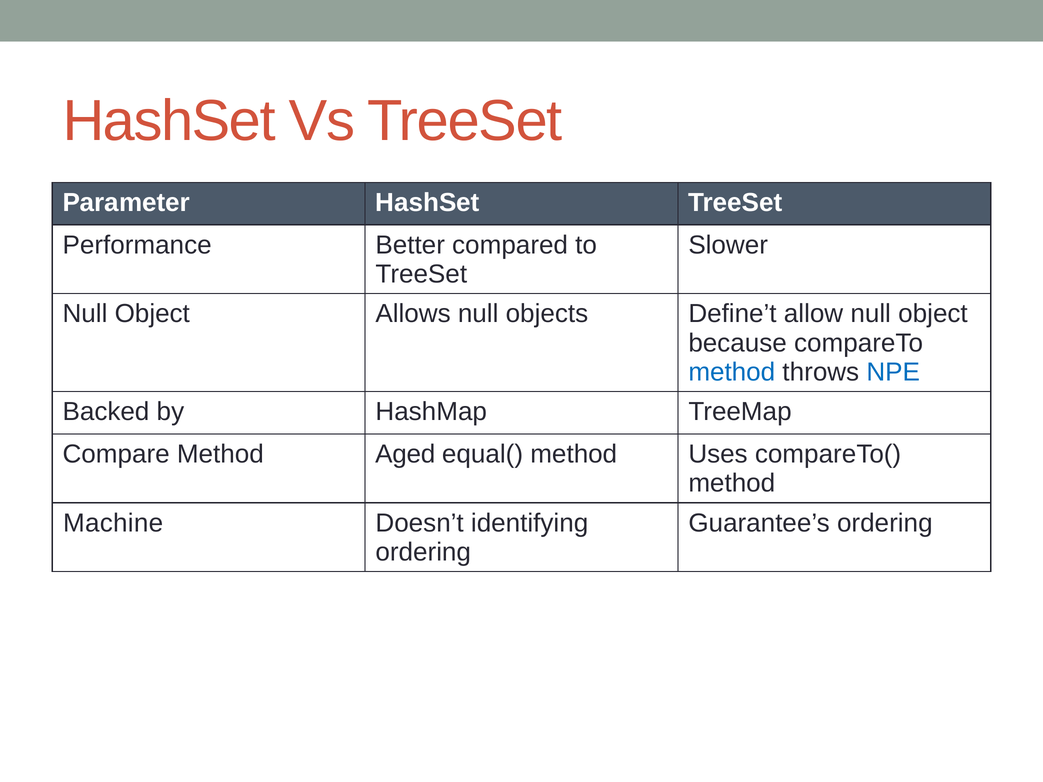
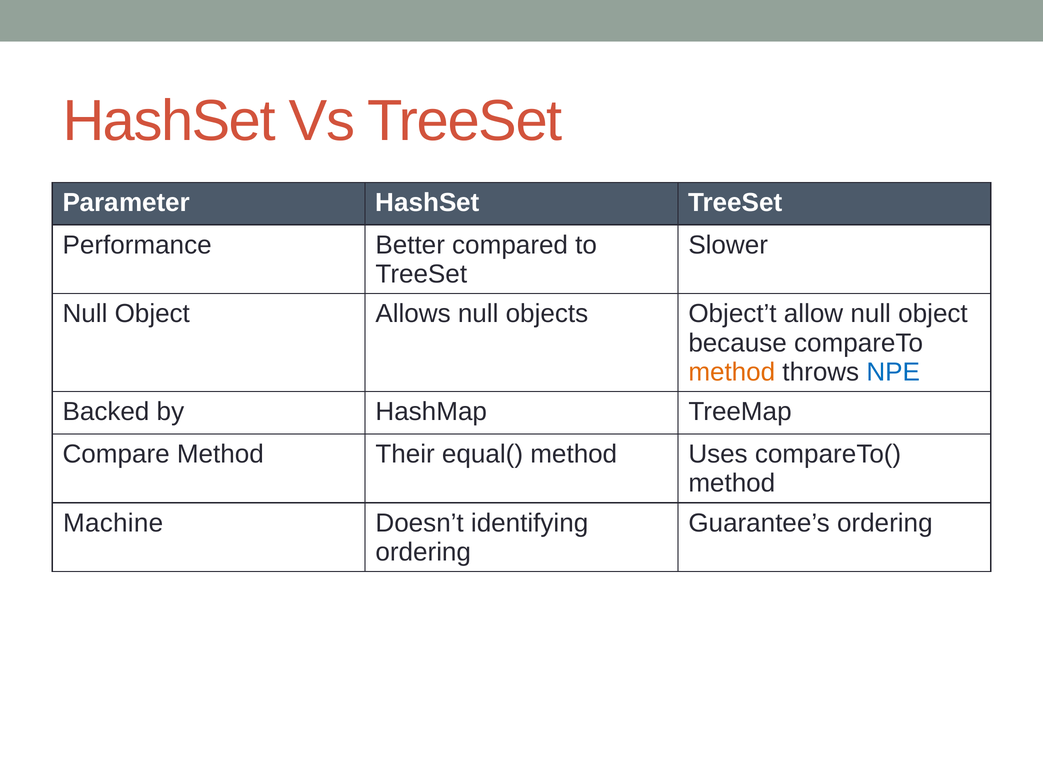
Define’t: Define’t -> Object’t
method at (732, 372) colour: blue -> orange
Aged: Aged -> Their
